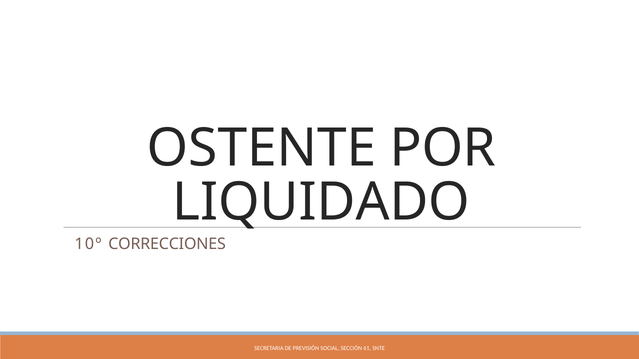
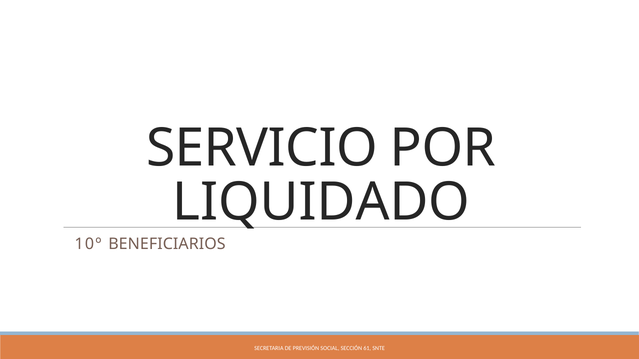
OSTENTE: OSTENTE -> SERVICIO
CORRECCIONES: CORRECCIONES -> BENEFICIARIOS
